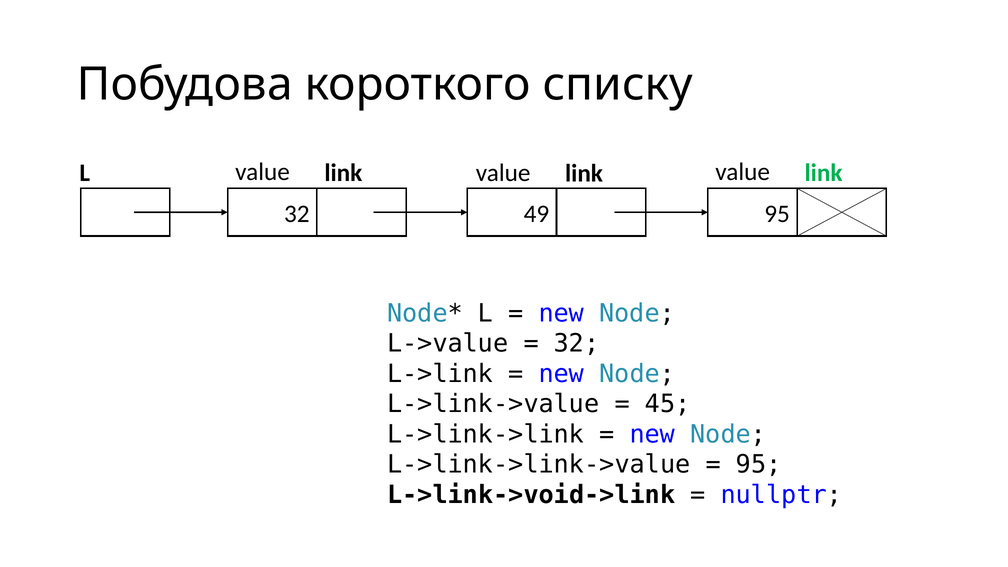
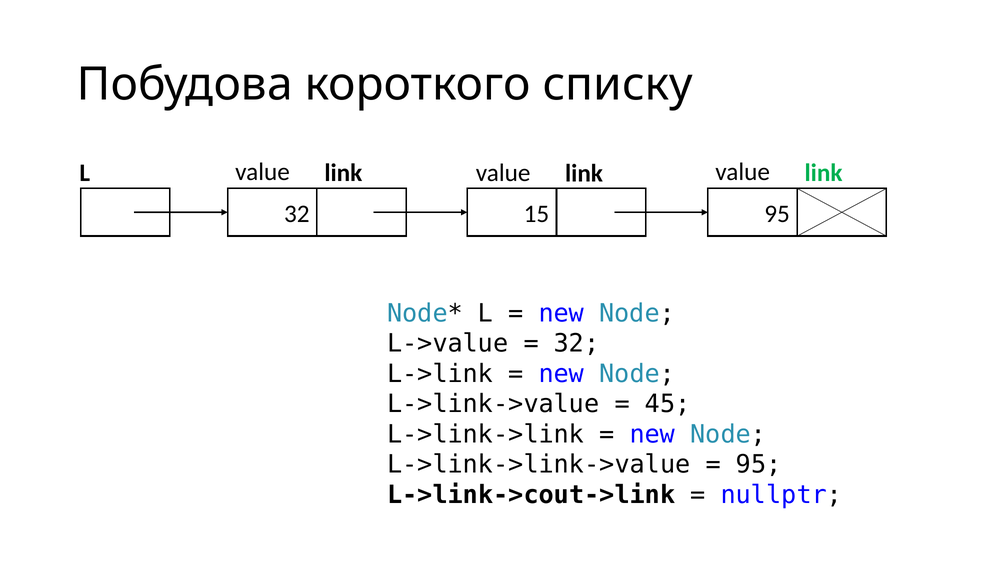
49: 49 -> 15
L->link->void->link: L->link->void->link -> L->link->cout->link
